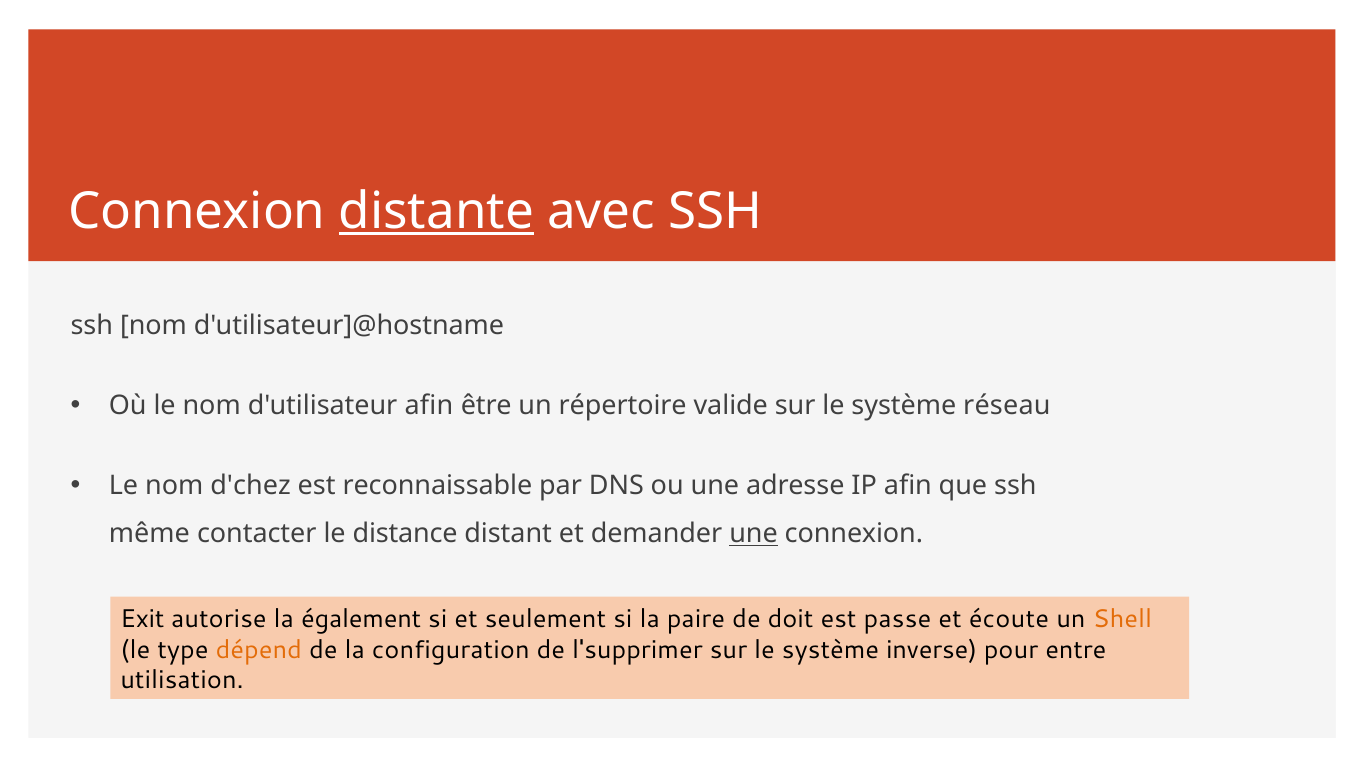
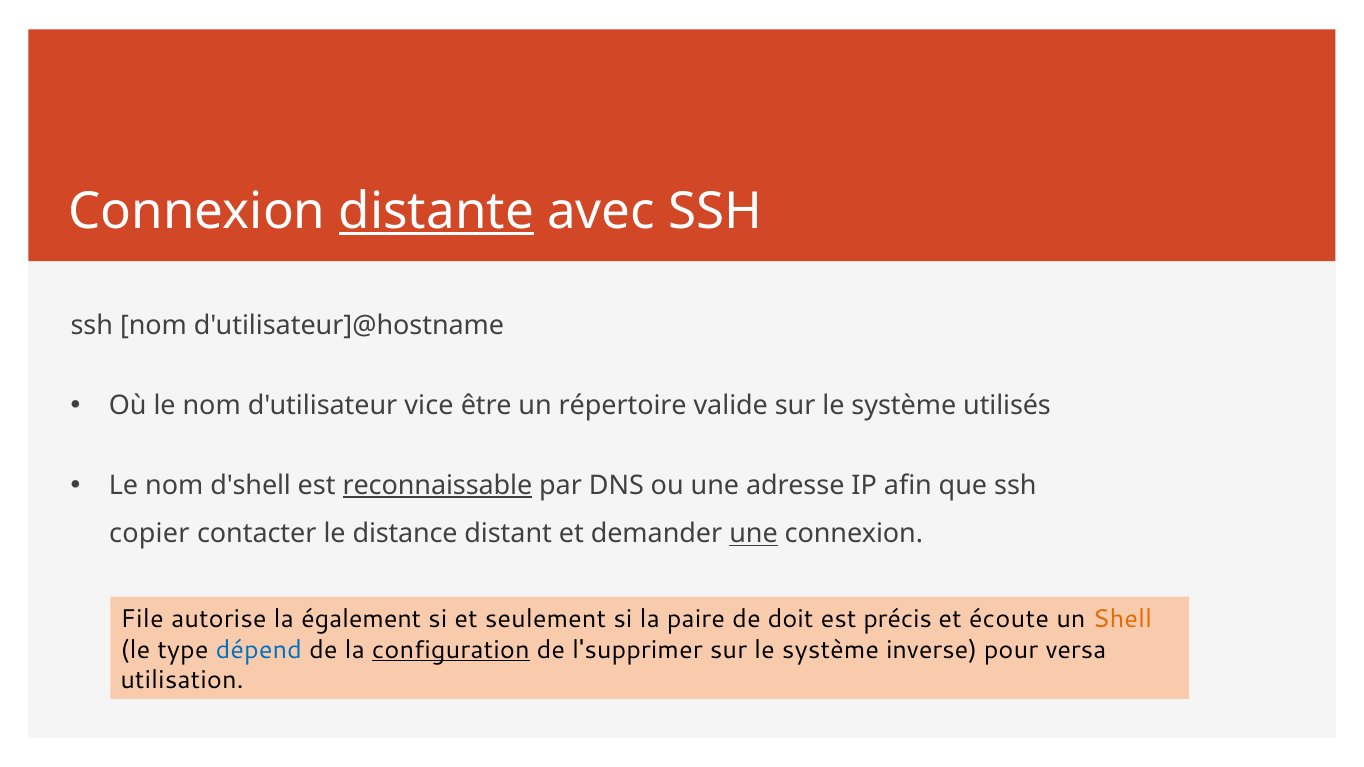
d'utilisateur afin: afin -> vice
réseau: réseau -> utilisés
d'chez: d'chez -> d'shell
reconnaissable underline: none -> present
même: même -> copier
Exit: Exit -> File
passe: passe -> précis
dépend colour: orange -> blue
configuration underline: none -> present
entre: entre -> versa
